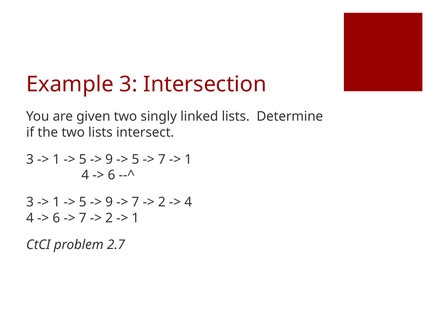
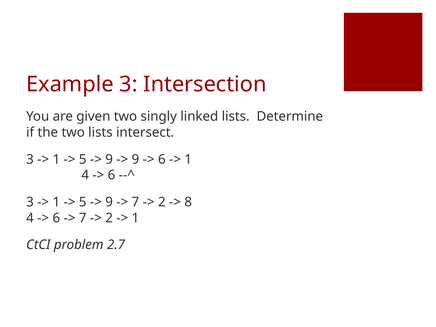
5 at (135, 159): 5 -> 9
7 at (162, 159): 7 -> 6
4 at (188, 202): 4 -> 8
